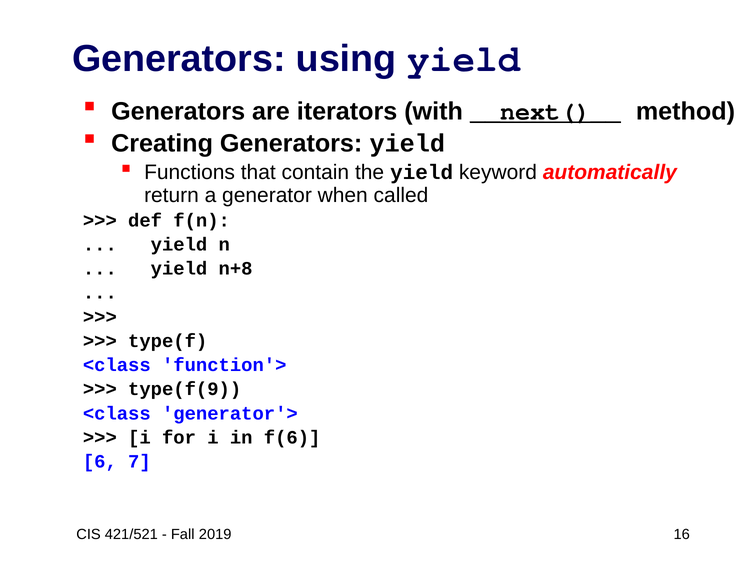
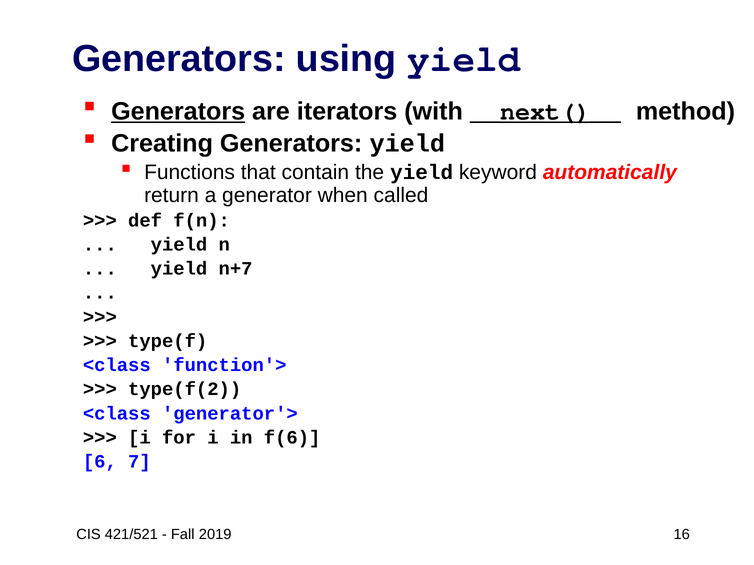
Generators at (178, 111) underline: none -> present
n+8: n+8 -> n+7
type(f(9: type(f(9 -> type(f(2
